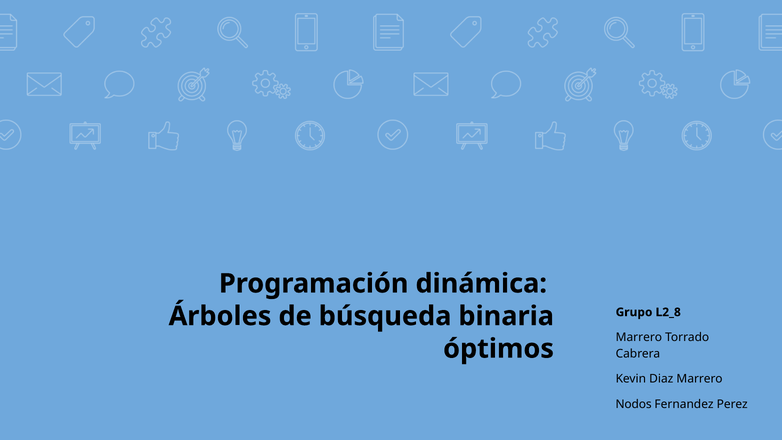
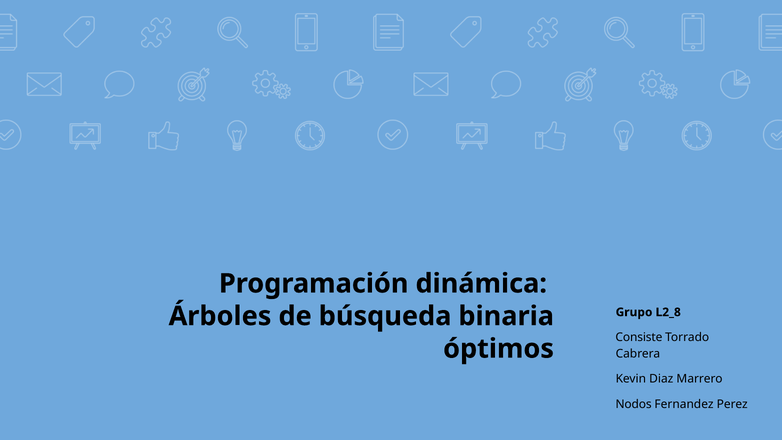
Marrero at (639, 337): Marrero -> Consiste
